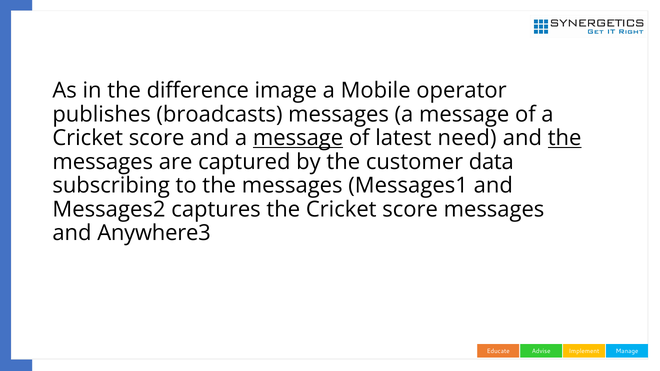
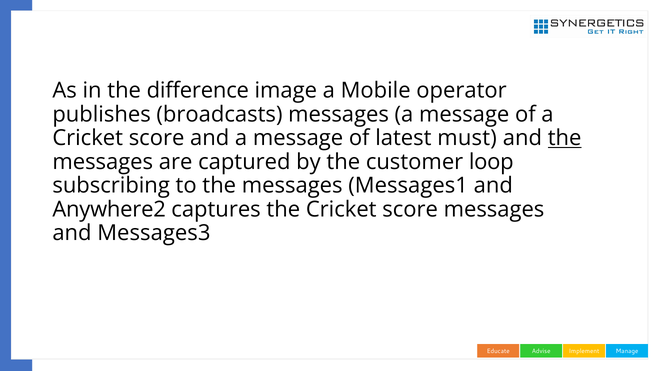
message at (298, 138) underline: present -> none
of latest need: need -> must
data: data -> loop
Messages2: Messages2 -> Anywhere2
Anywhere3: Anywhere3 -> Messages3
